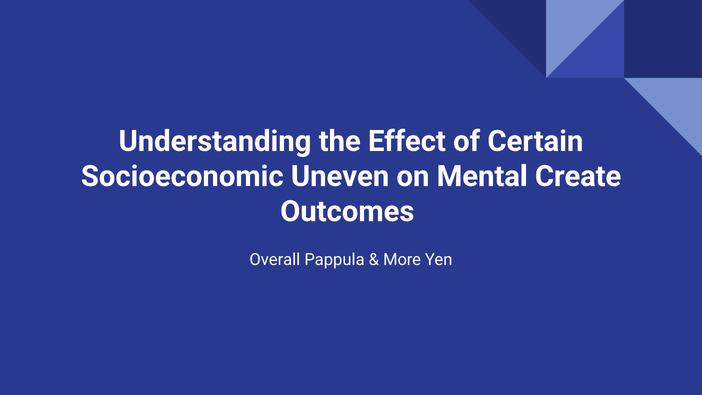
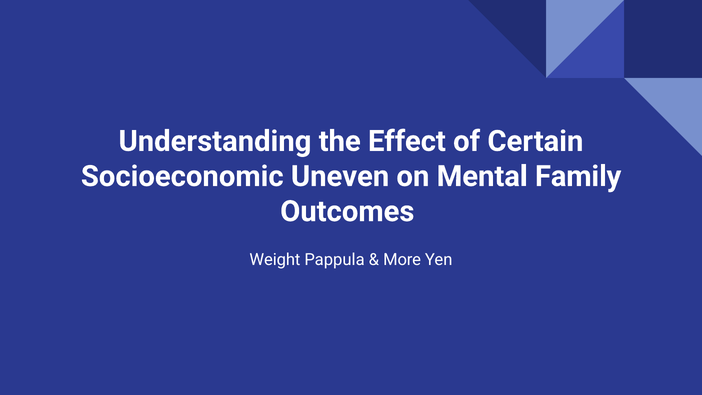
Create: Create -> Family
Overall: Overall -> Weight
